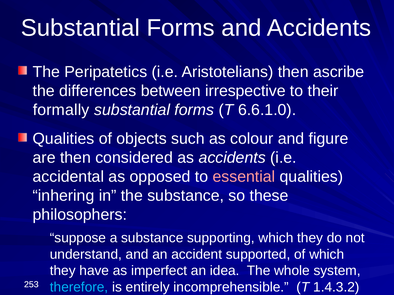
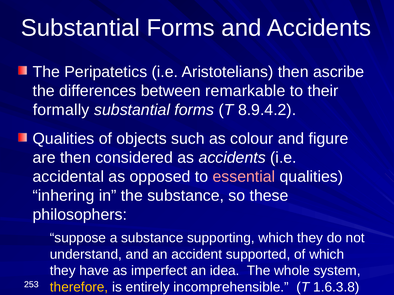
irrespective: irrespective -> remarkable
6.6.1.0: 6.6.1.0 -> 8.9.4.2
therefore colour: light blue -> yellow
1.4.3.2: 1.4.3.2 -> 1.6.3.8
